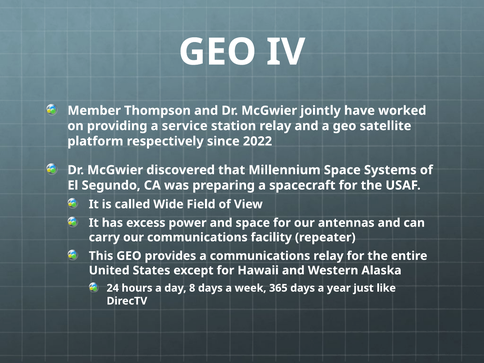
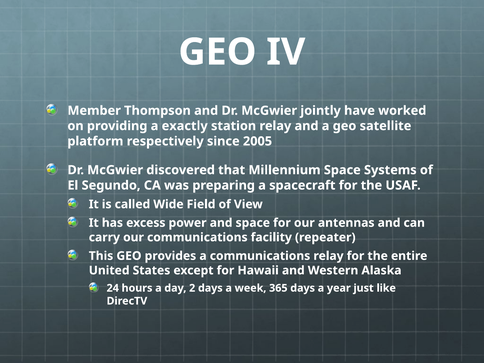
service: service -> exactly
2022: 2022 -> 2005
8: 8 -> 2
